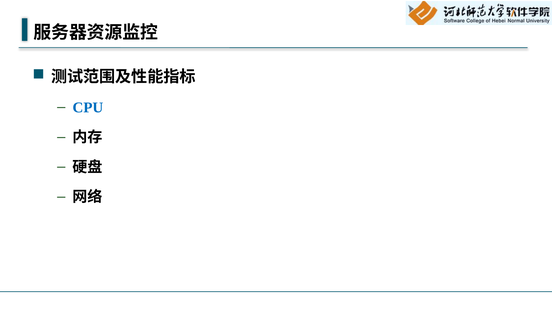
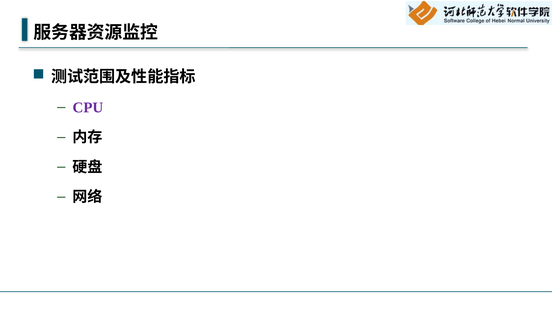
CPU colour: blue -> purple
